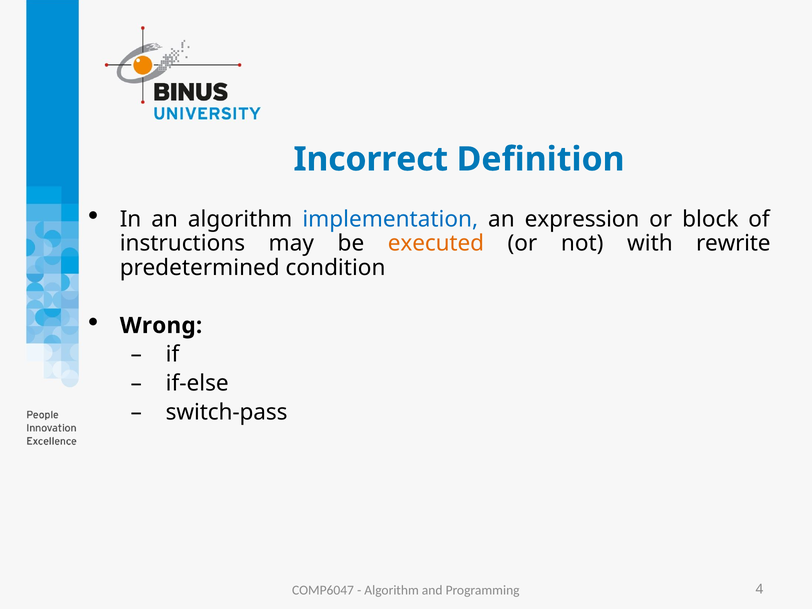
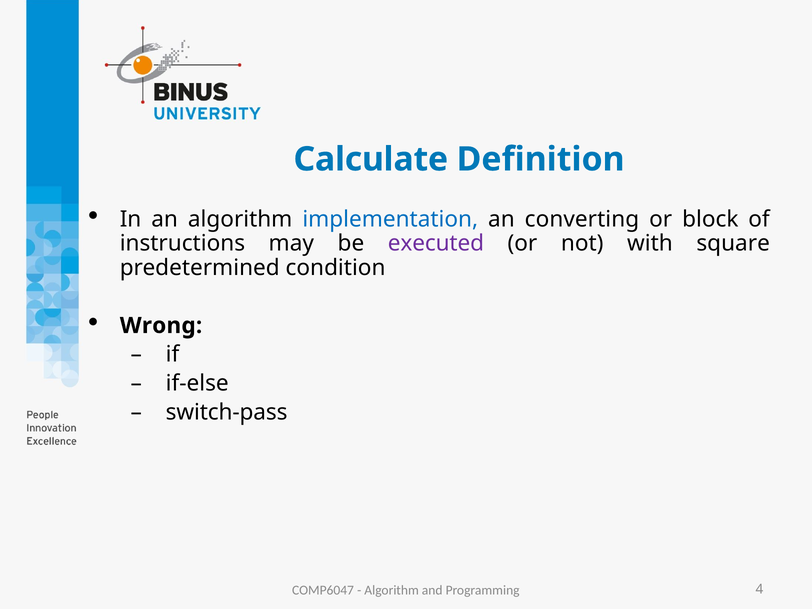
Incorrect: Incorrect -> Calculate
expression: expression -> converting
executed colour: orange -> purple
rewrite: rewrite -> square
